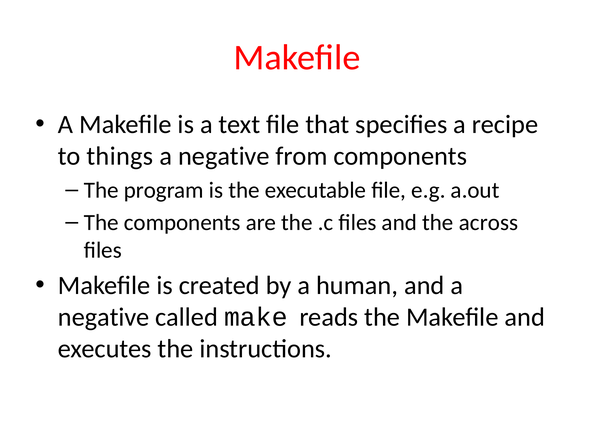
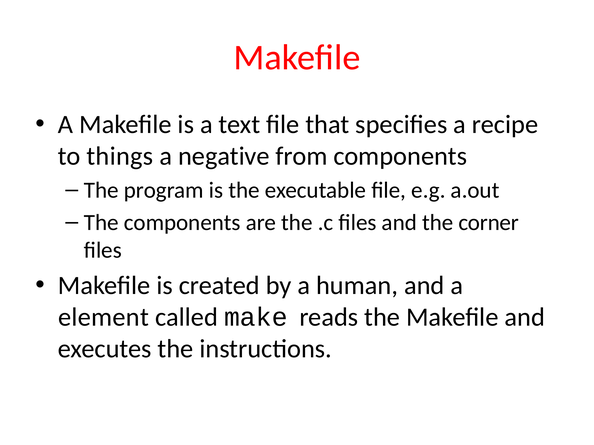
across: across -> corner
negative at (104, 317): negative -> element
